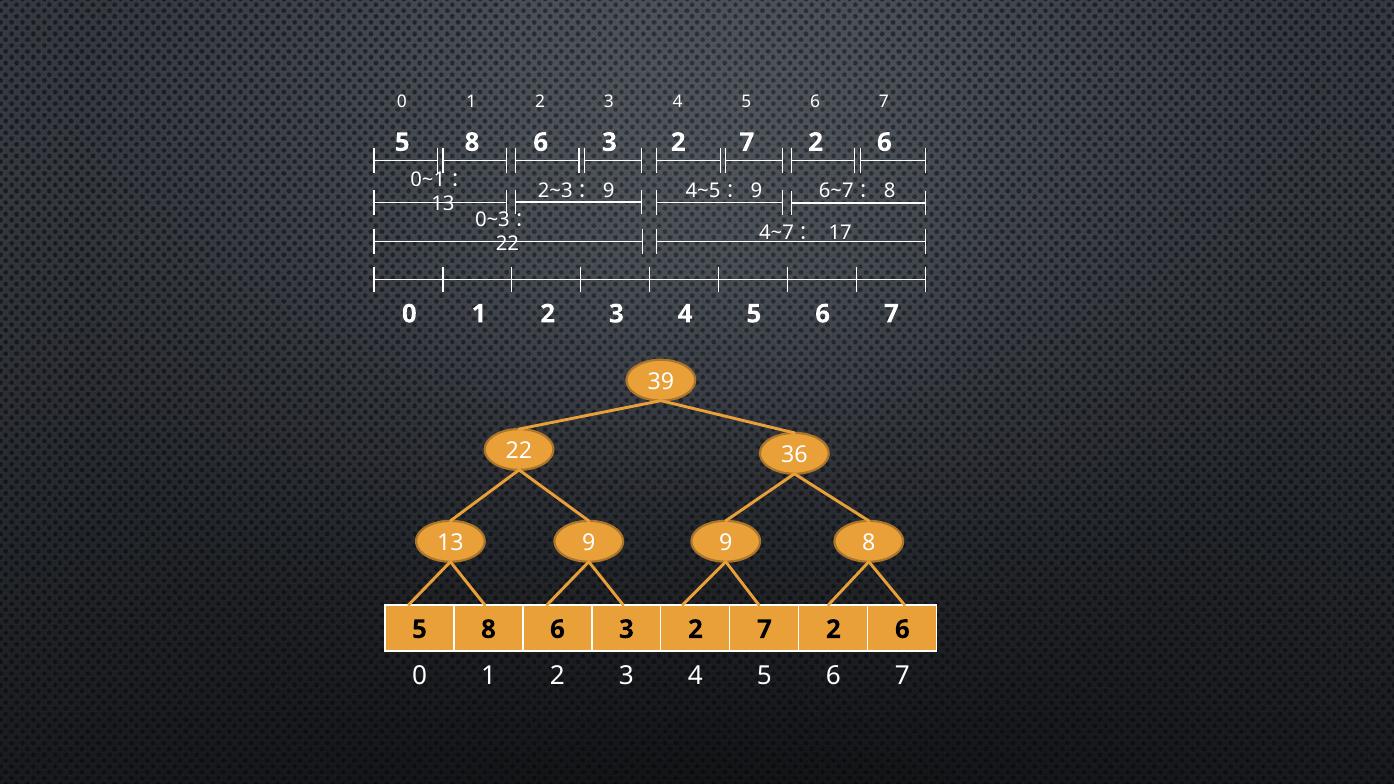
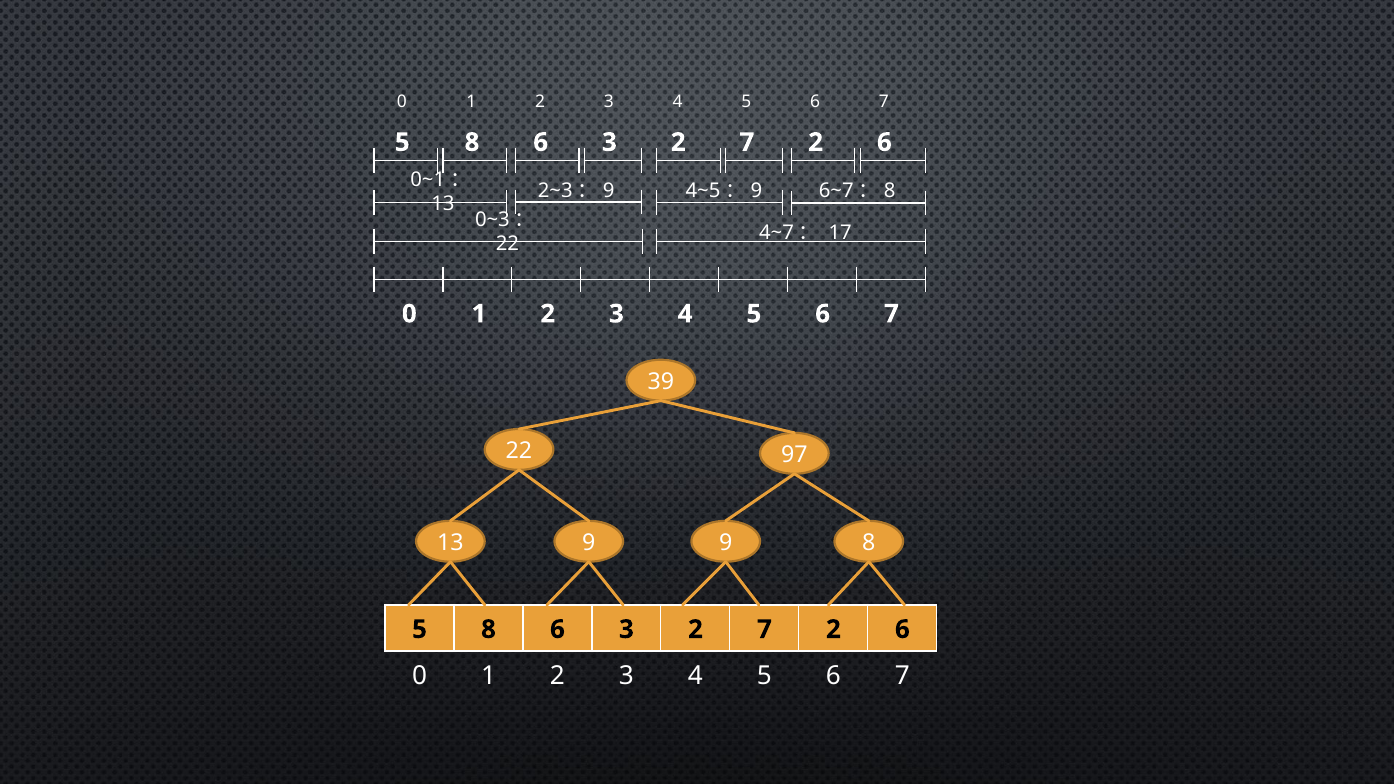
36: 36 -> 97
